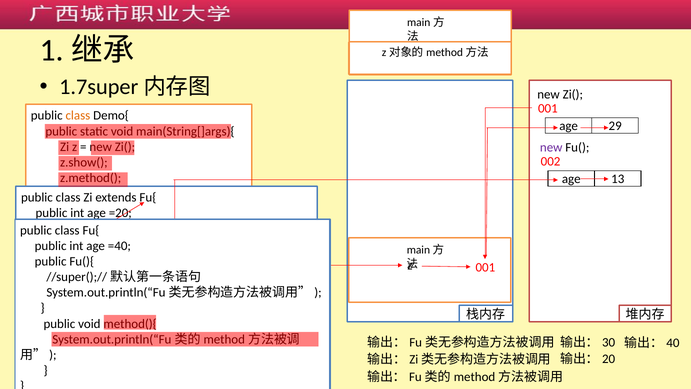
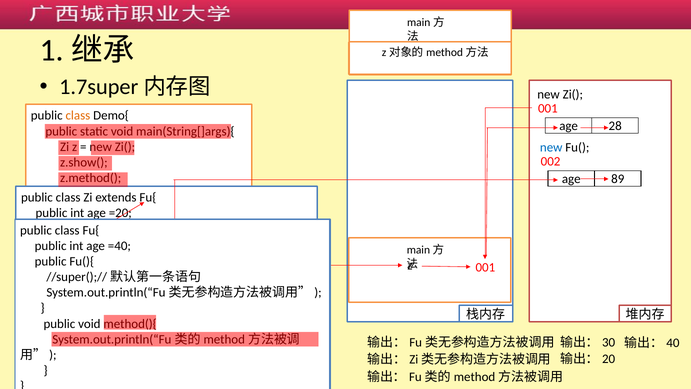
29: 29 -> 28
new at (551, 147) colour: purple -> blue
13: 13 -> 89
